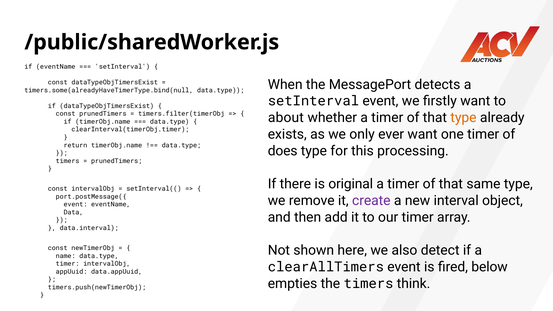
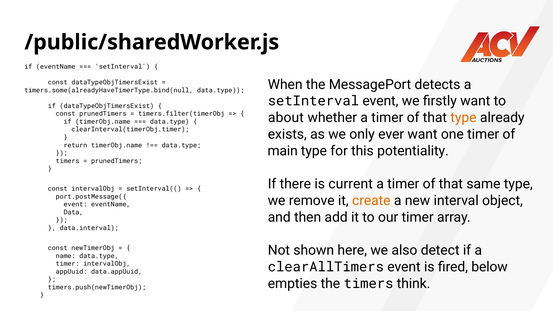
does: does -> main
processing: processing -> potentiality
original: original -> current
create colour: purple -> orange
